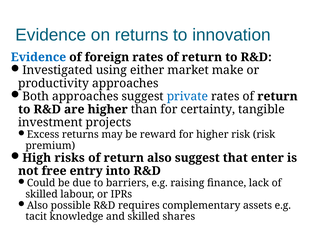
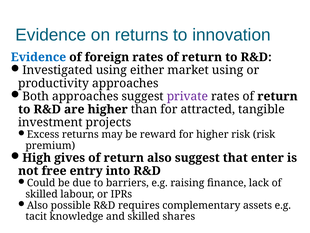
market make: make -> using
private colour: blue -> purple
certainty: certainty -> attracted
risks: risks -> gives
